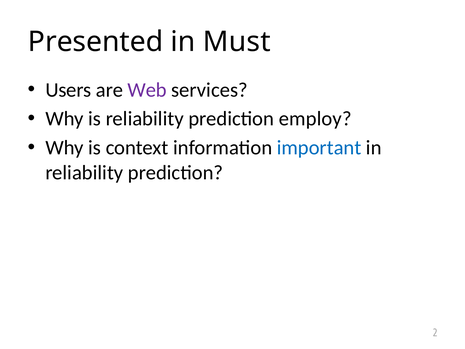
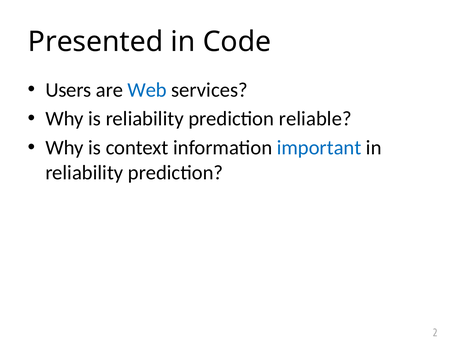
Must: Must -> Code
Web colour: purple -> blue
employ: employ -> reliable
